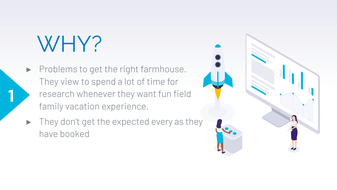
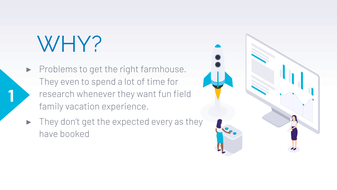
view: view -> even
